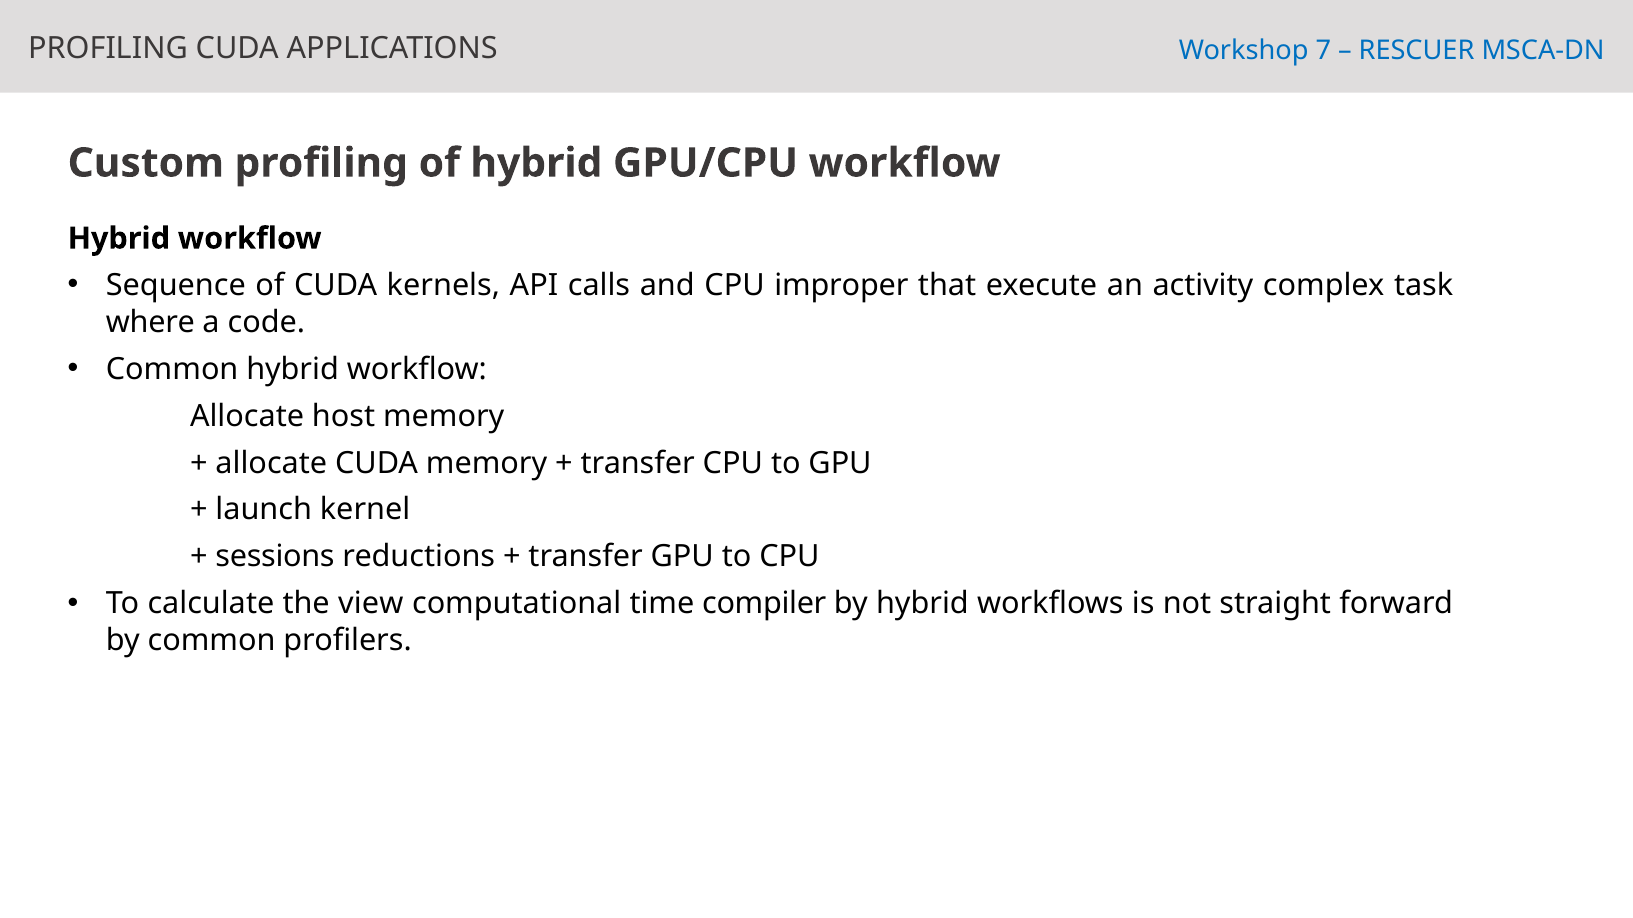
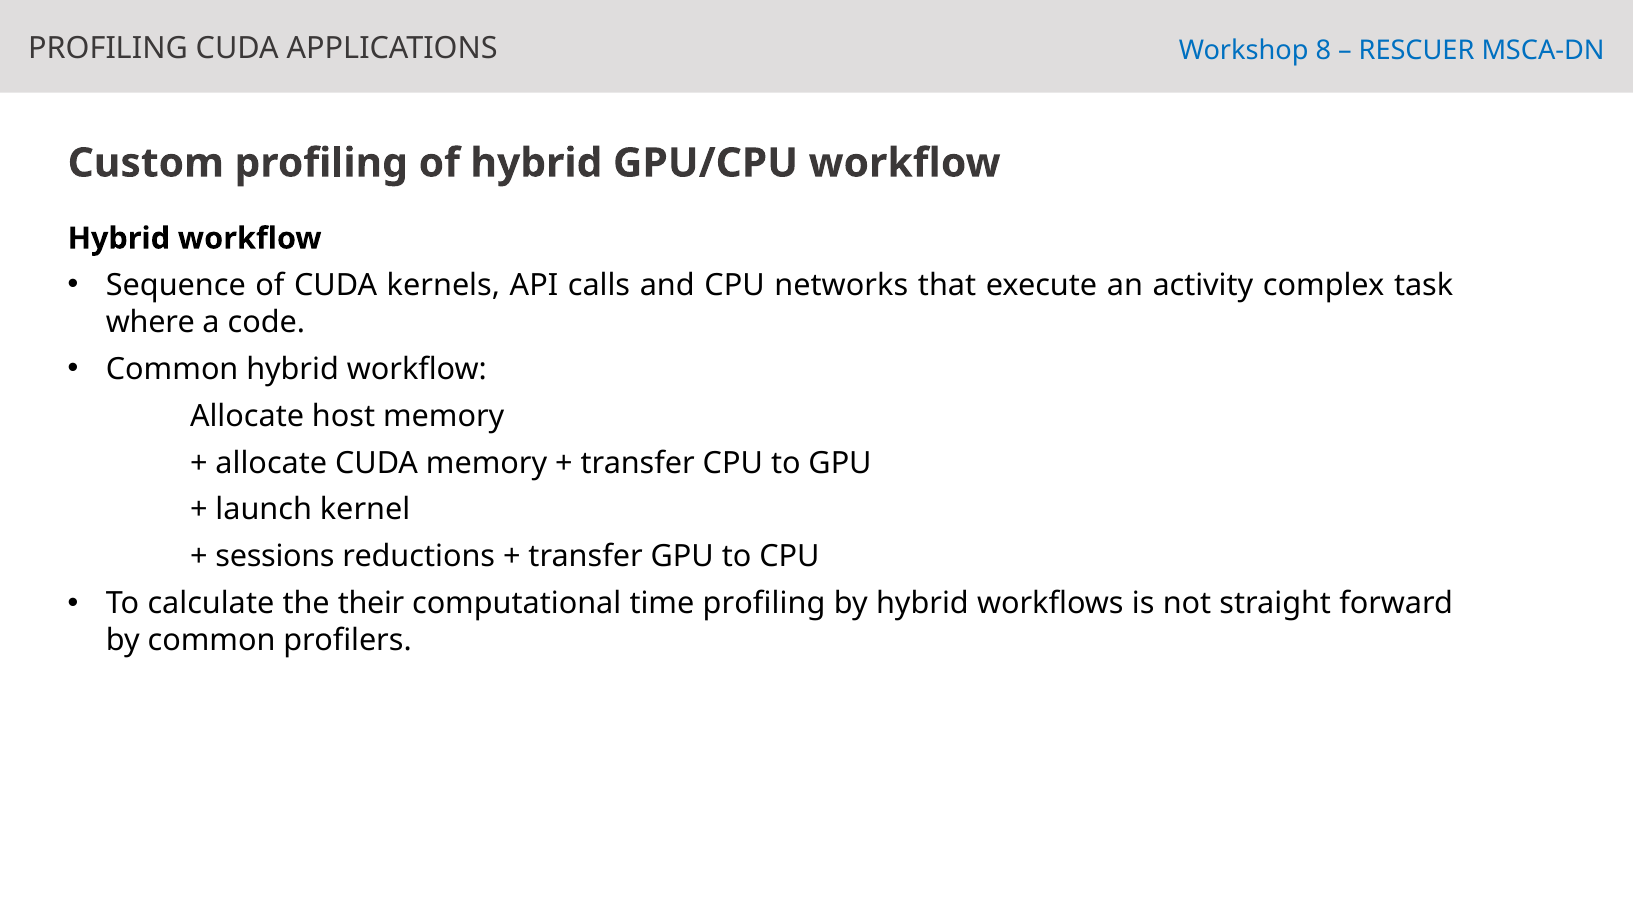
7: 7 -> 8
improper: improper -> networks
view: view -> their
time compiler: compiler -> profiling
